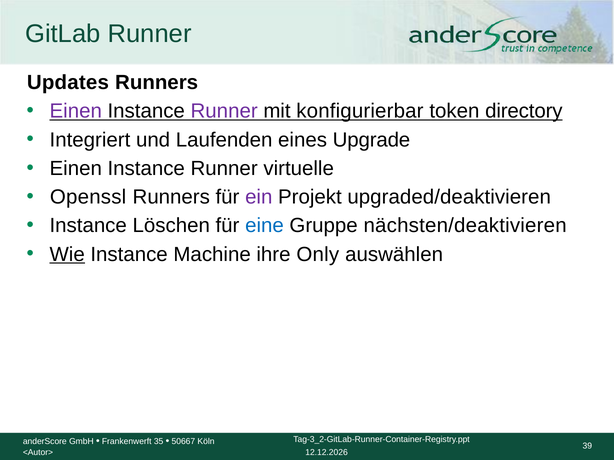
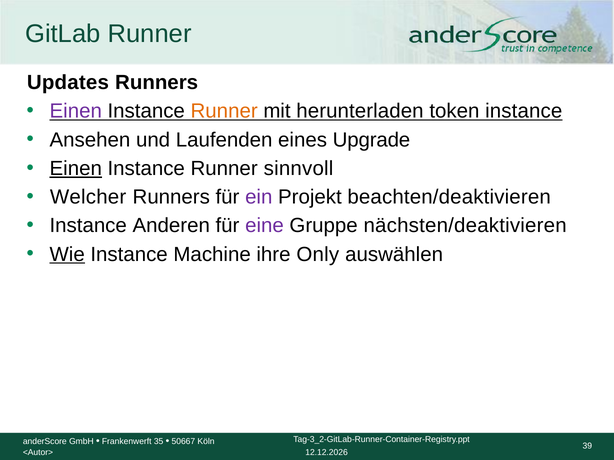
Runner at (224, 111) colour: purple -> orange
konfigurierbar: konfigurierbar -> herunterladen
token directory: directory -> instance
Integriert: Integriert -> Ansehen
Einen at (76, 169) underline: none -> present
virtuelle: virtuelle -> sinnvoll
Openssl: Openssl -> Welcher
upgraded/deaktivieren: upgraded/deaktivieren -> beachten/deaktivieren
Löschen: Löschen -> Anderen
eine colour: blue -> purple
